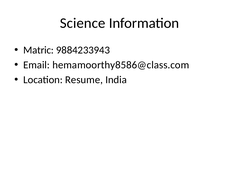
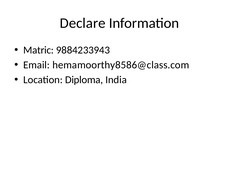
Science: Science -> Declare
Resume: Resume -> Diploma
